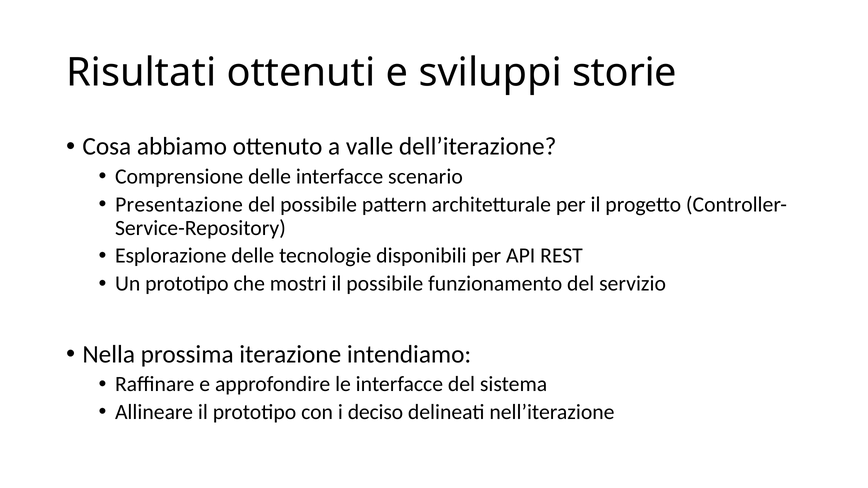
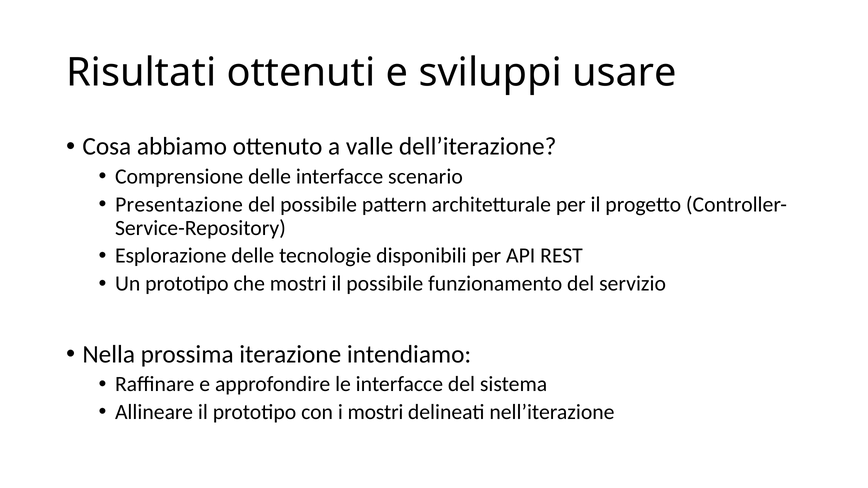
storie: storie -> usare
i deciso: deciso -> mostri
